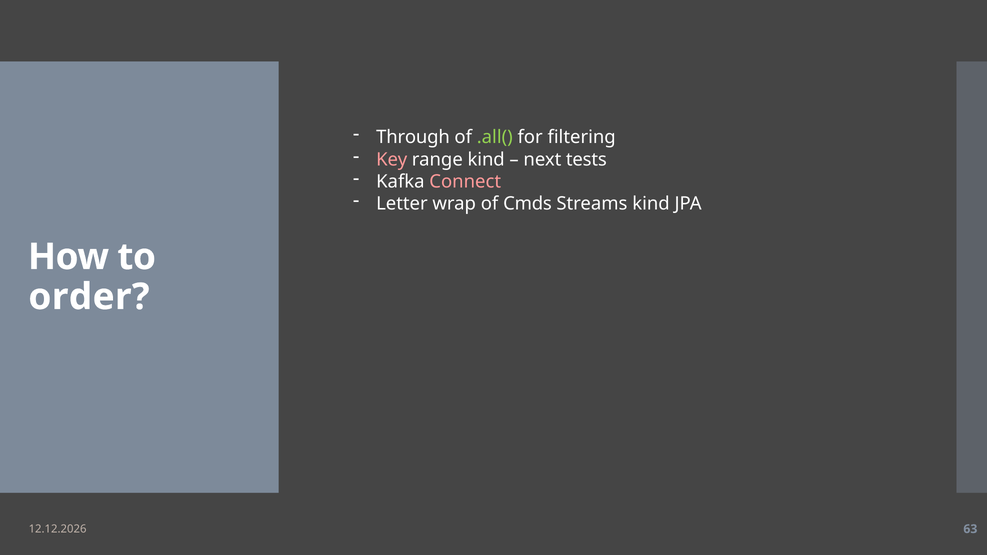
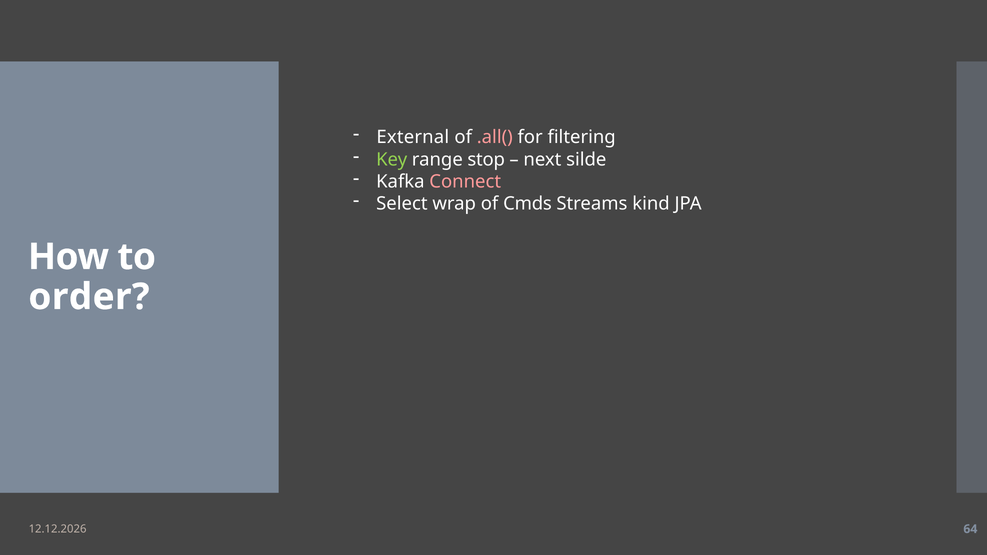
Through: Through -> External
.all( colour: light green -> pink
Key colour: pink -> light green
range kind: kind -> stop
tests: tests -> silde
Letter: Letter -> Select
63: 63 -> 64
